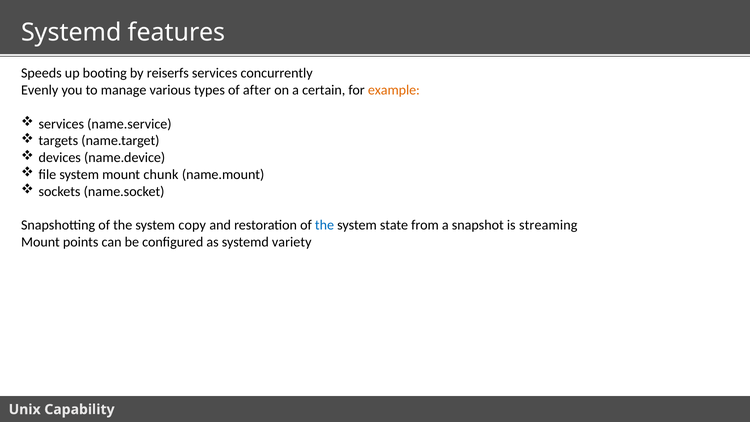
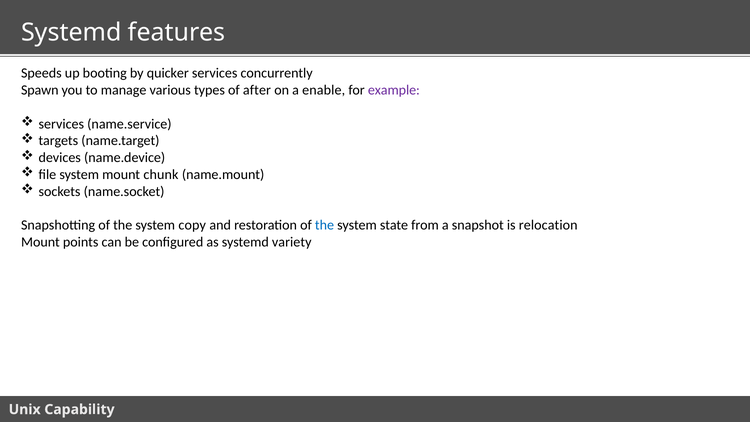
reiserfs: reiserfs -> quicker
Evenly: Evenly -> Spawn
certain: certain -> enable
example colour: orange -> purple
streaming: streaming -> relocation
